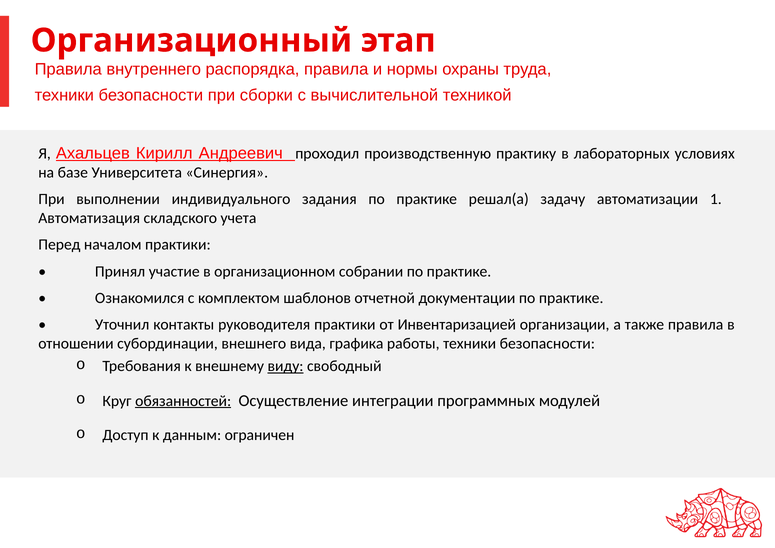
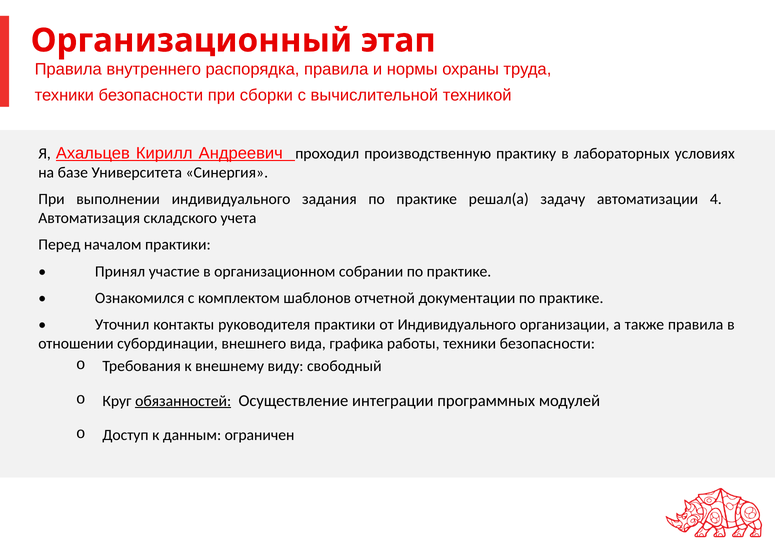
1: 1 -> 4
от Инвентаризацией: Инвентаризацией -> Индивидуального
виду underline: present -> none
